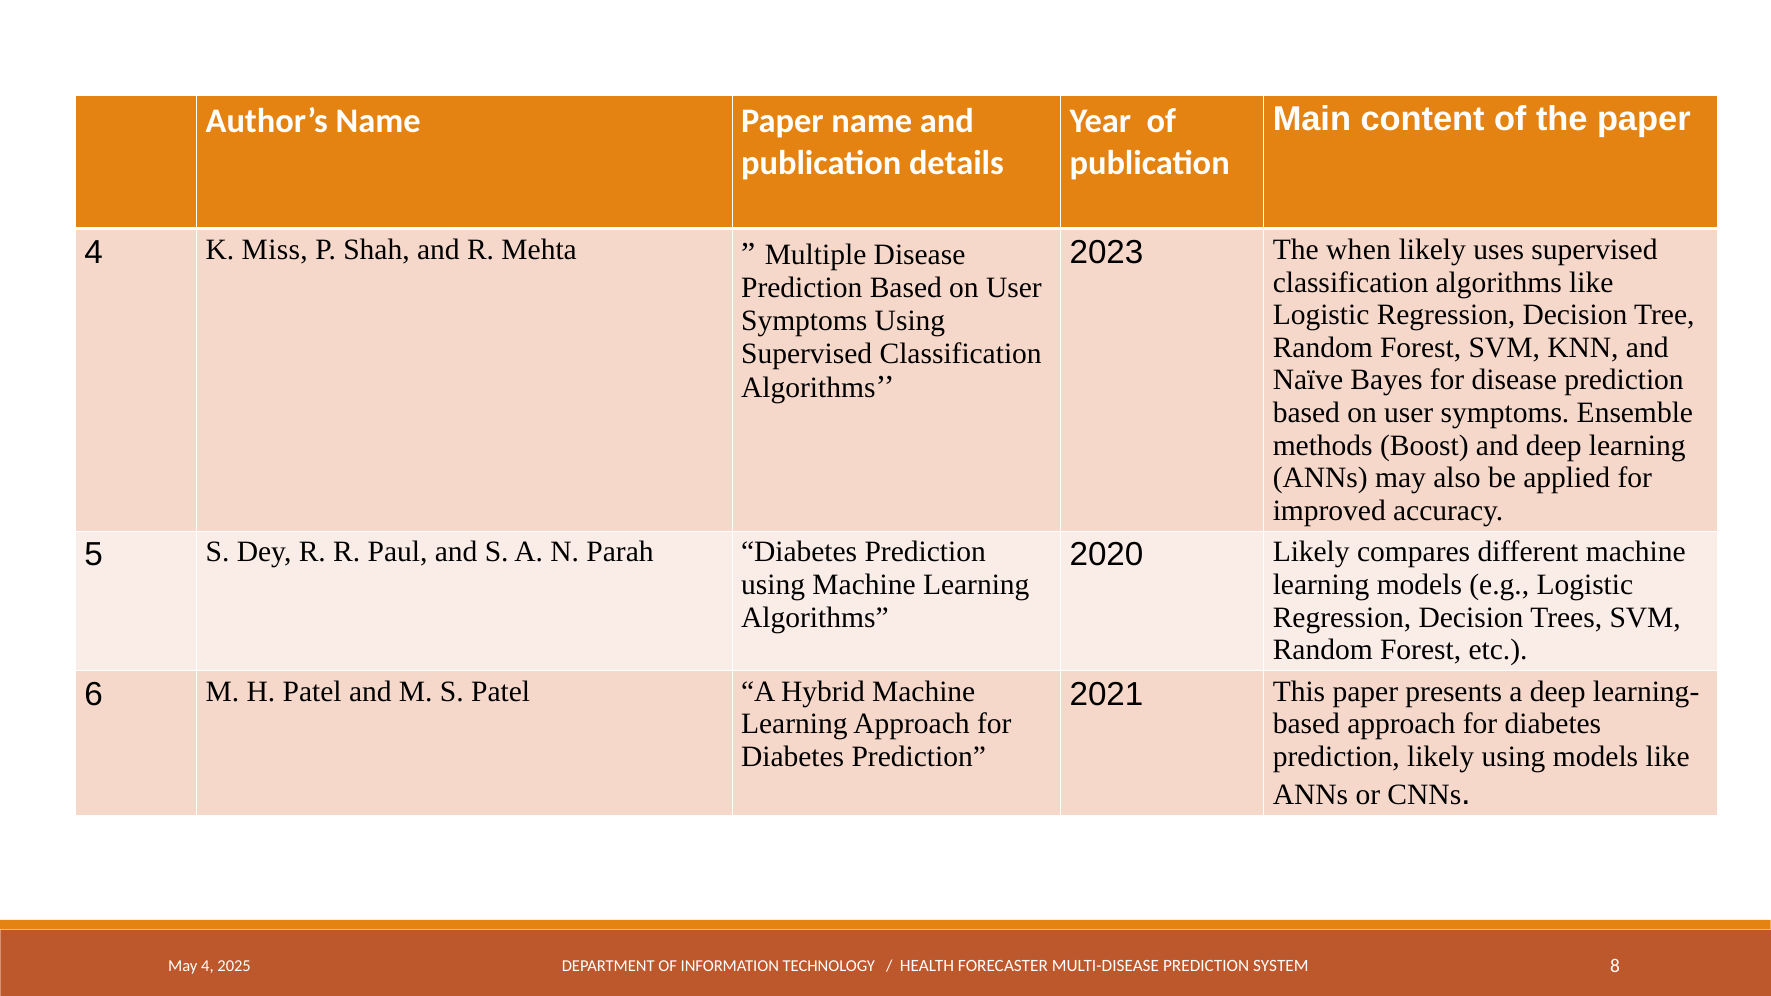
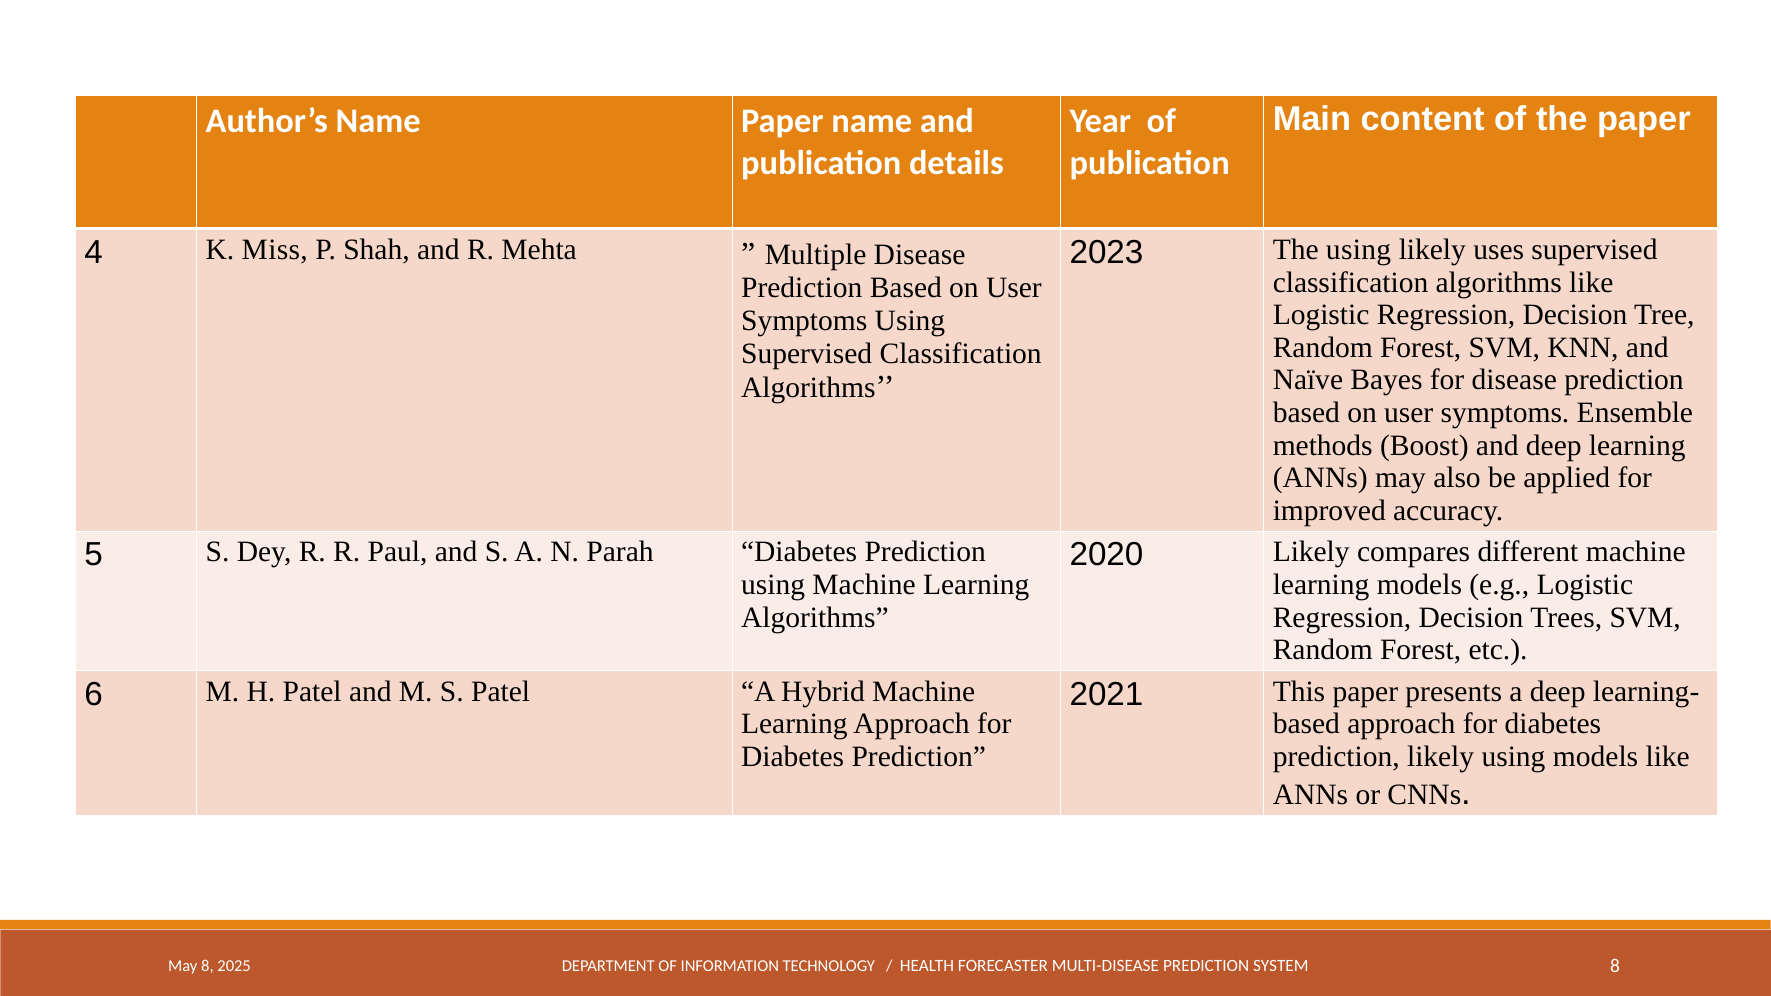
The when: when -> using
May 4: 4 -> 8
